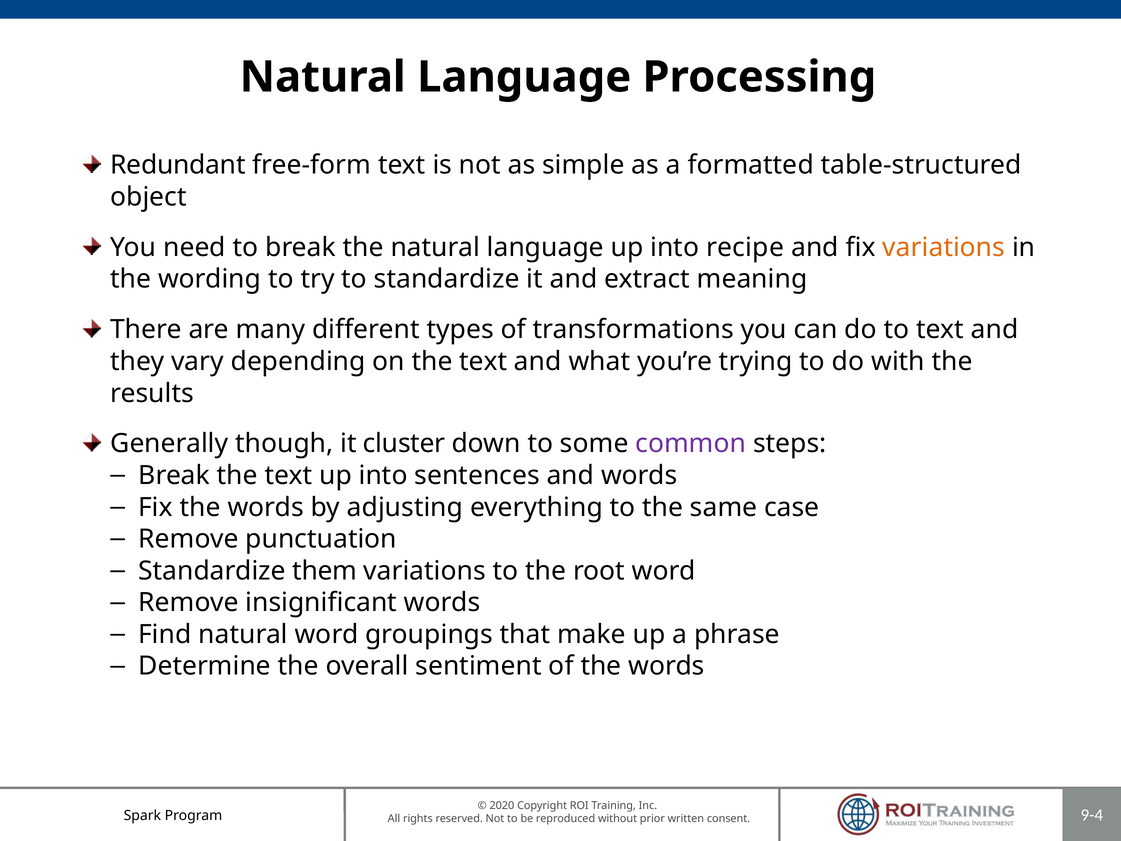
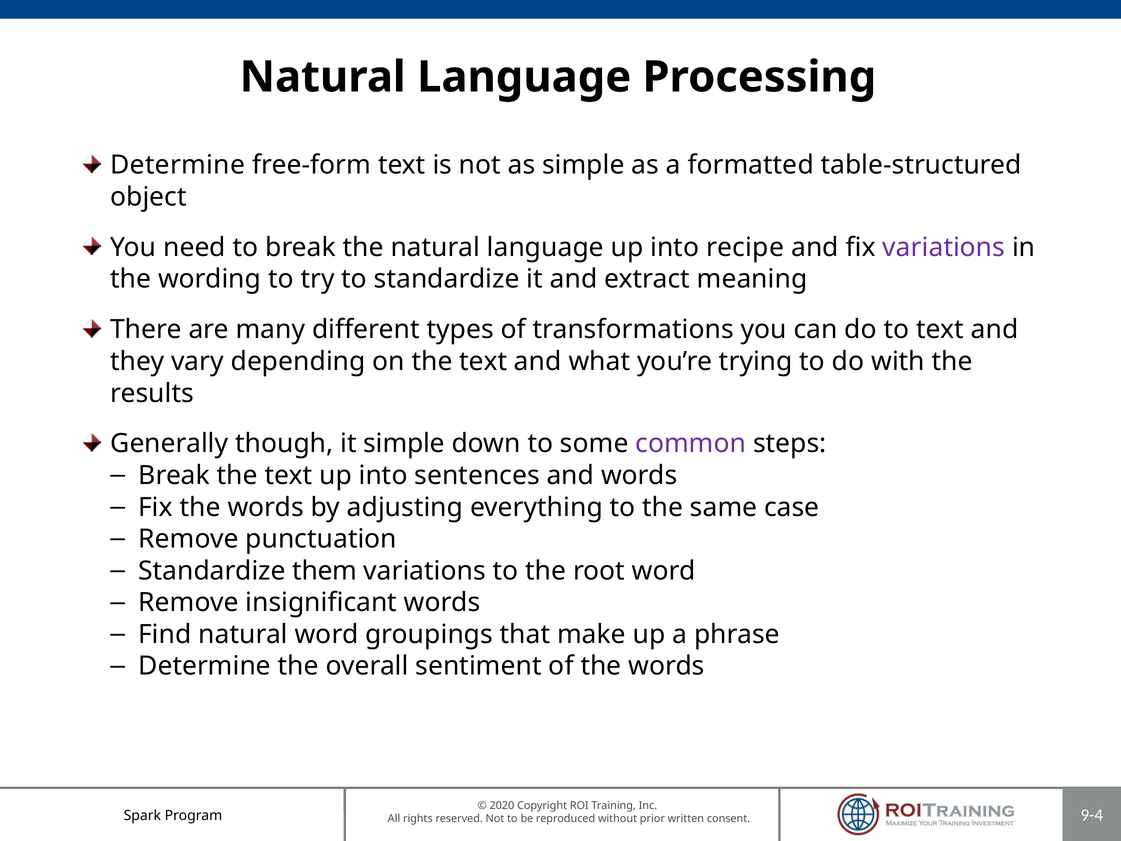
Redundant at (178, 165): Redundant -> Determine
variations at (944, 247) colour: orange -> purple
it cluster: cluster -> simple
